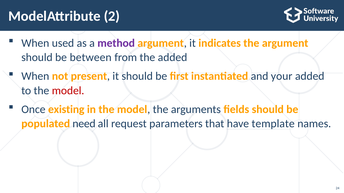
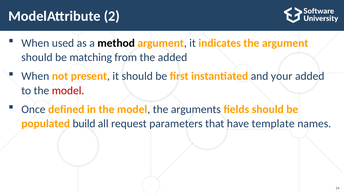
method colour: purple -> black
between: between -> matching
existing: existing -> defined
need: need -> build
